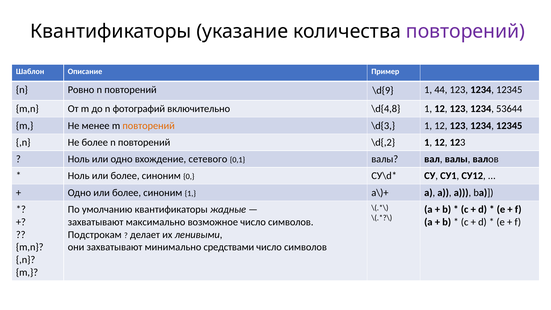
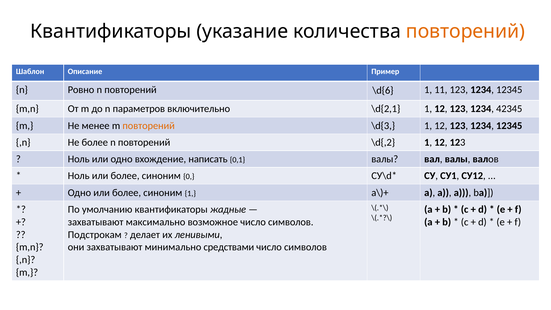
повторений at (466, 31) colour: purple -> orange
\d{9: \d{9 -> \d{6
44: 44 -> 11
фотографий: фотографий -> параметров
\d{4,8: \d{4,8 -> \d{2,1
53644: 53644 -> 42345
сетевого: сетевого -> написать
